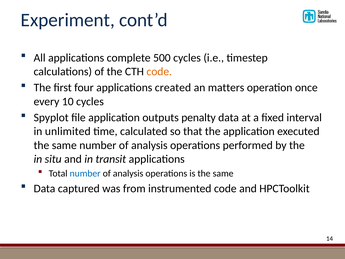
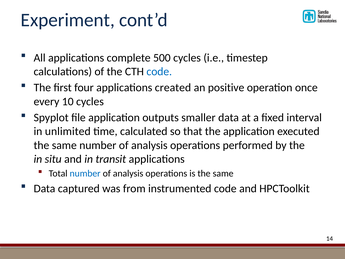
code at (159, 71) colour: orange -> blue
matters: matters -> positive
penalty: penalty -> smaller
